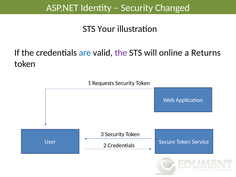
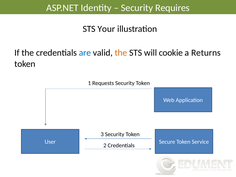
Changed: Changed -> Requires
the at (121, 53) colour: purple -> orange
online: online -> cookie
